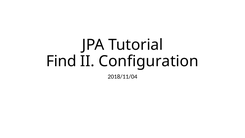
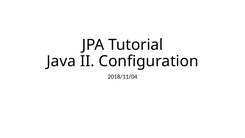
Find: Find -> Java
